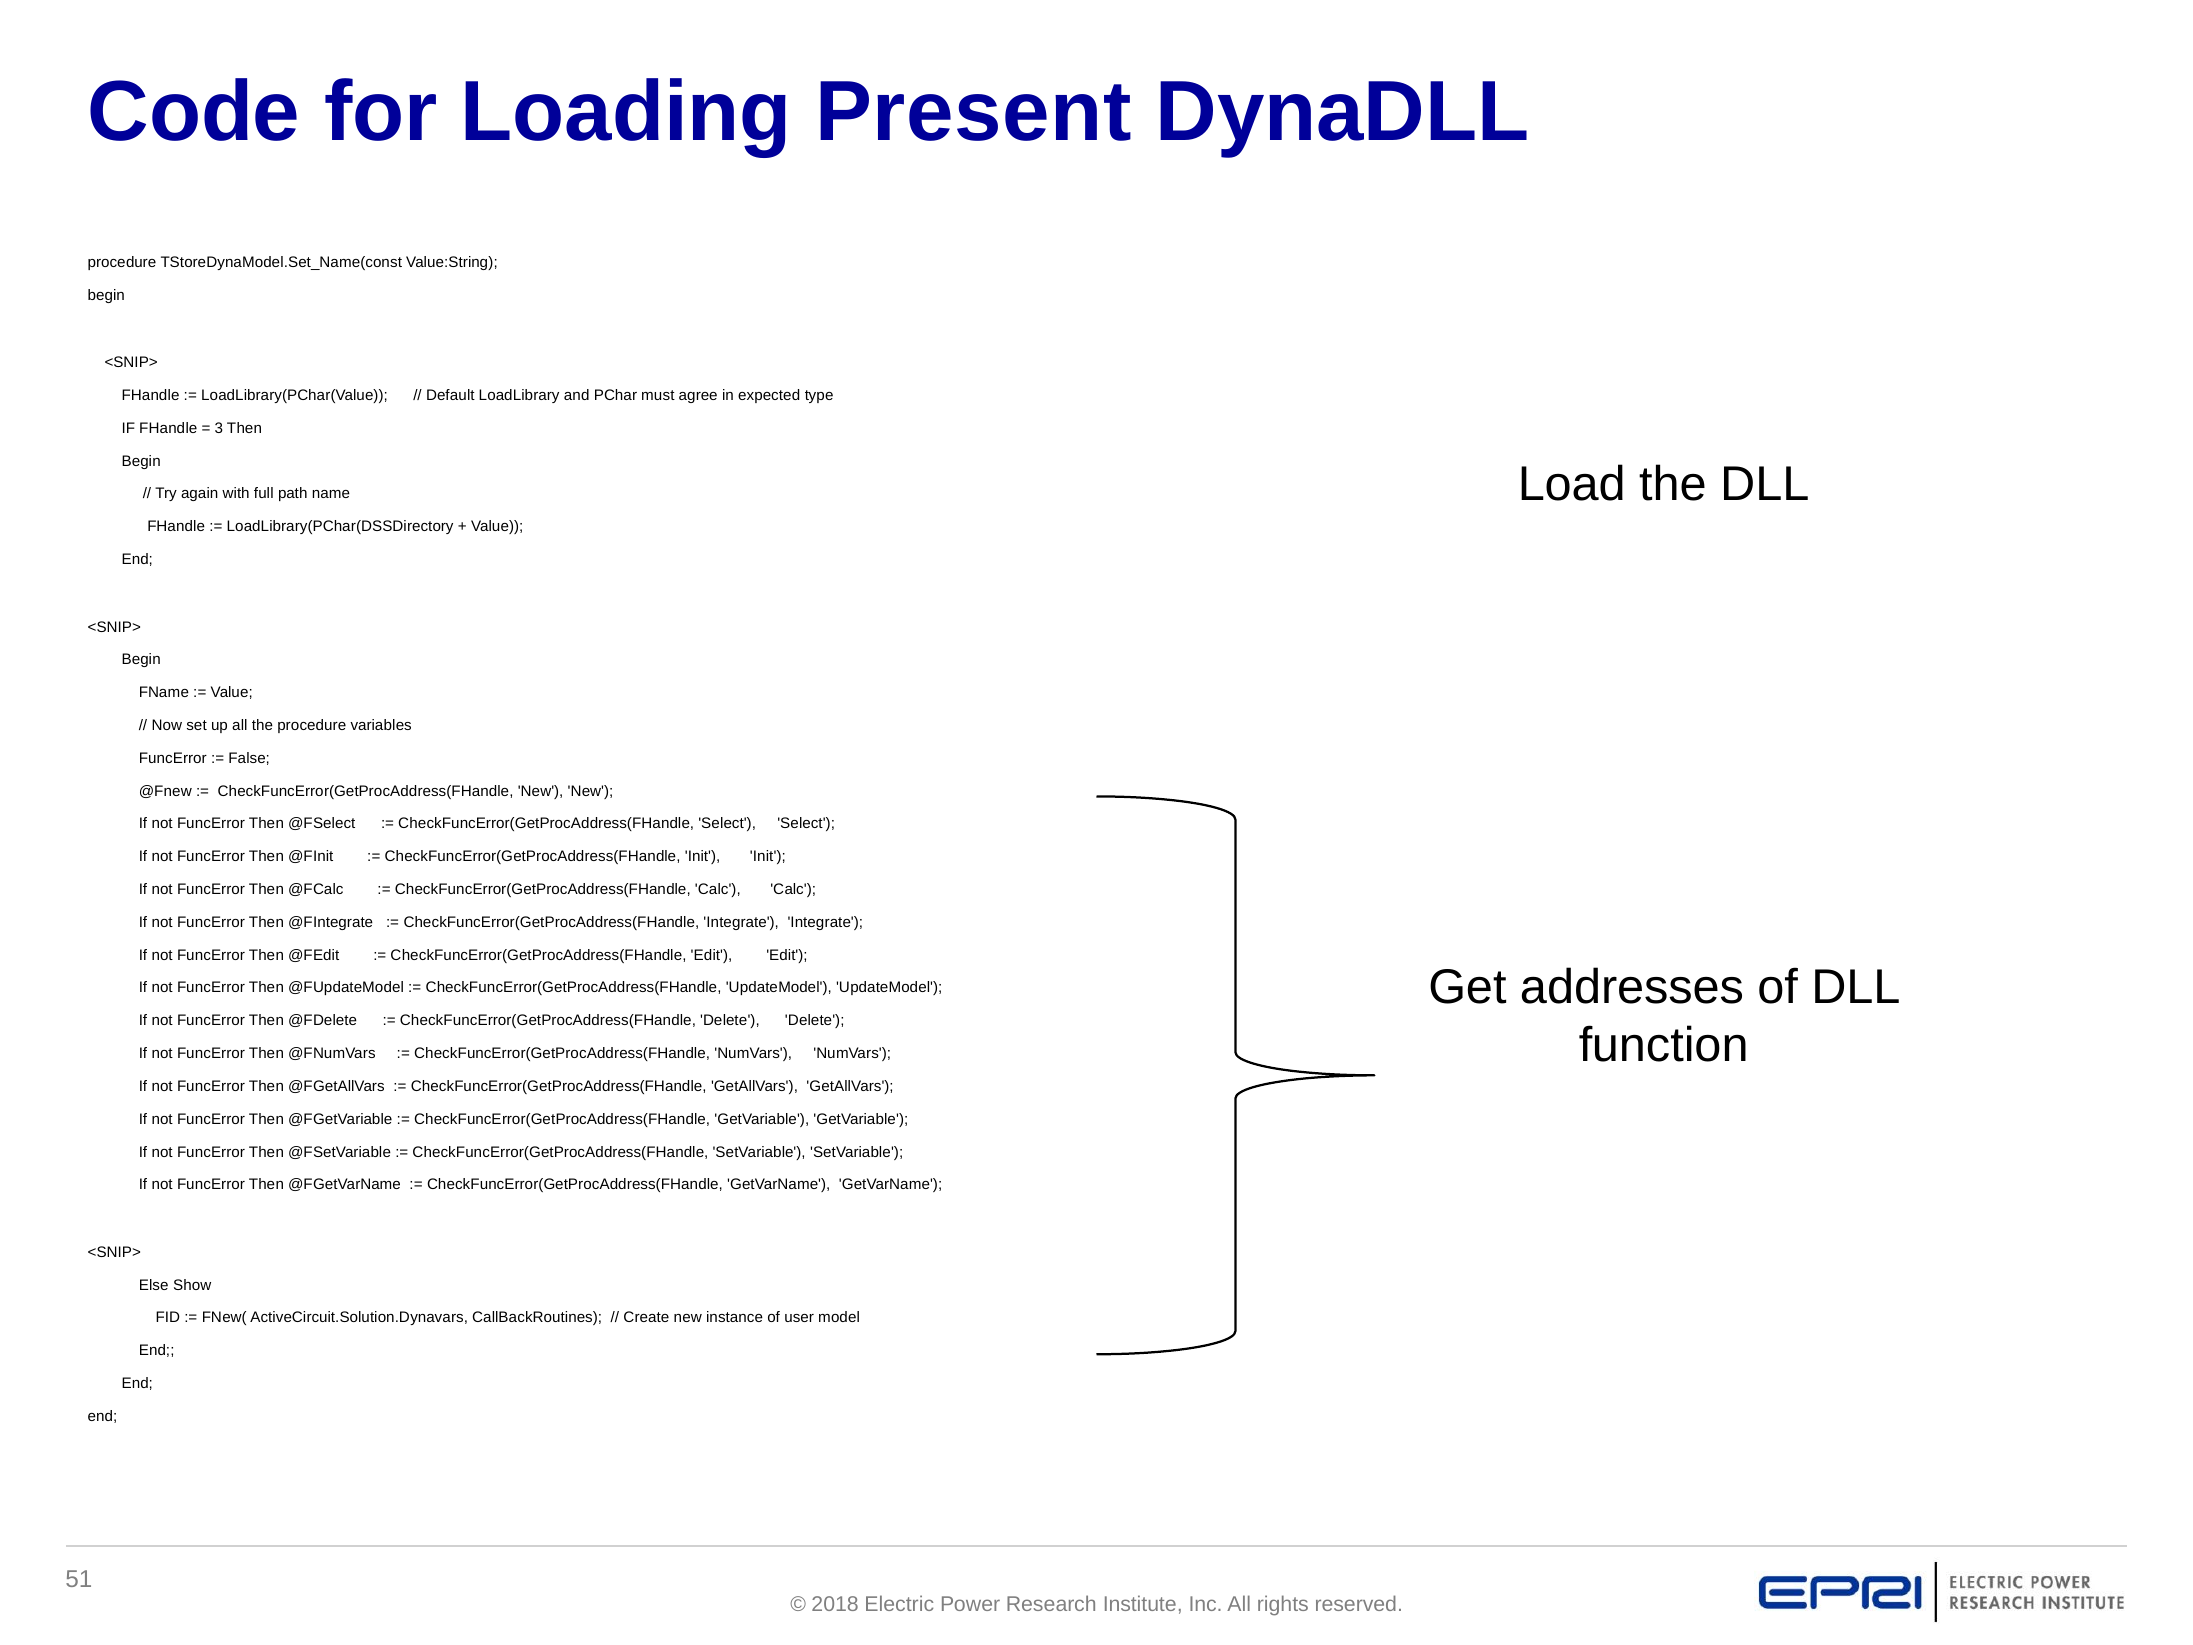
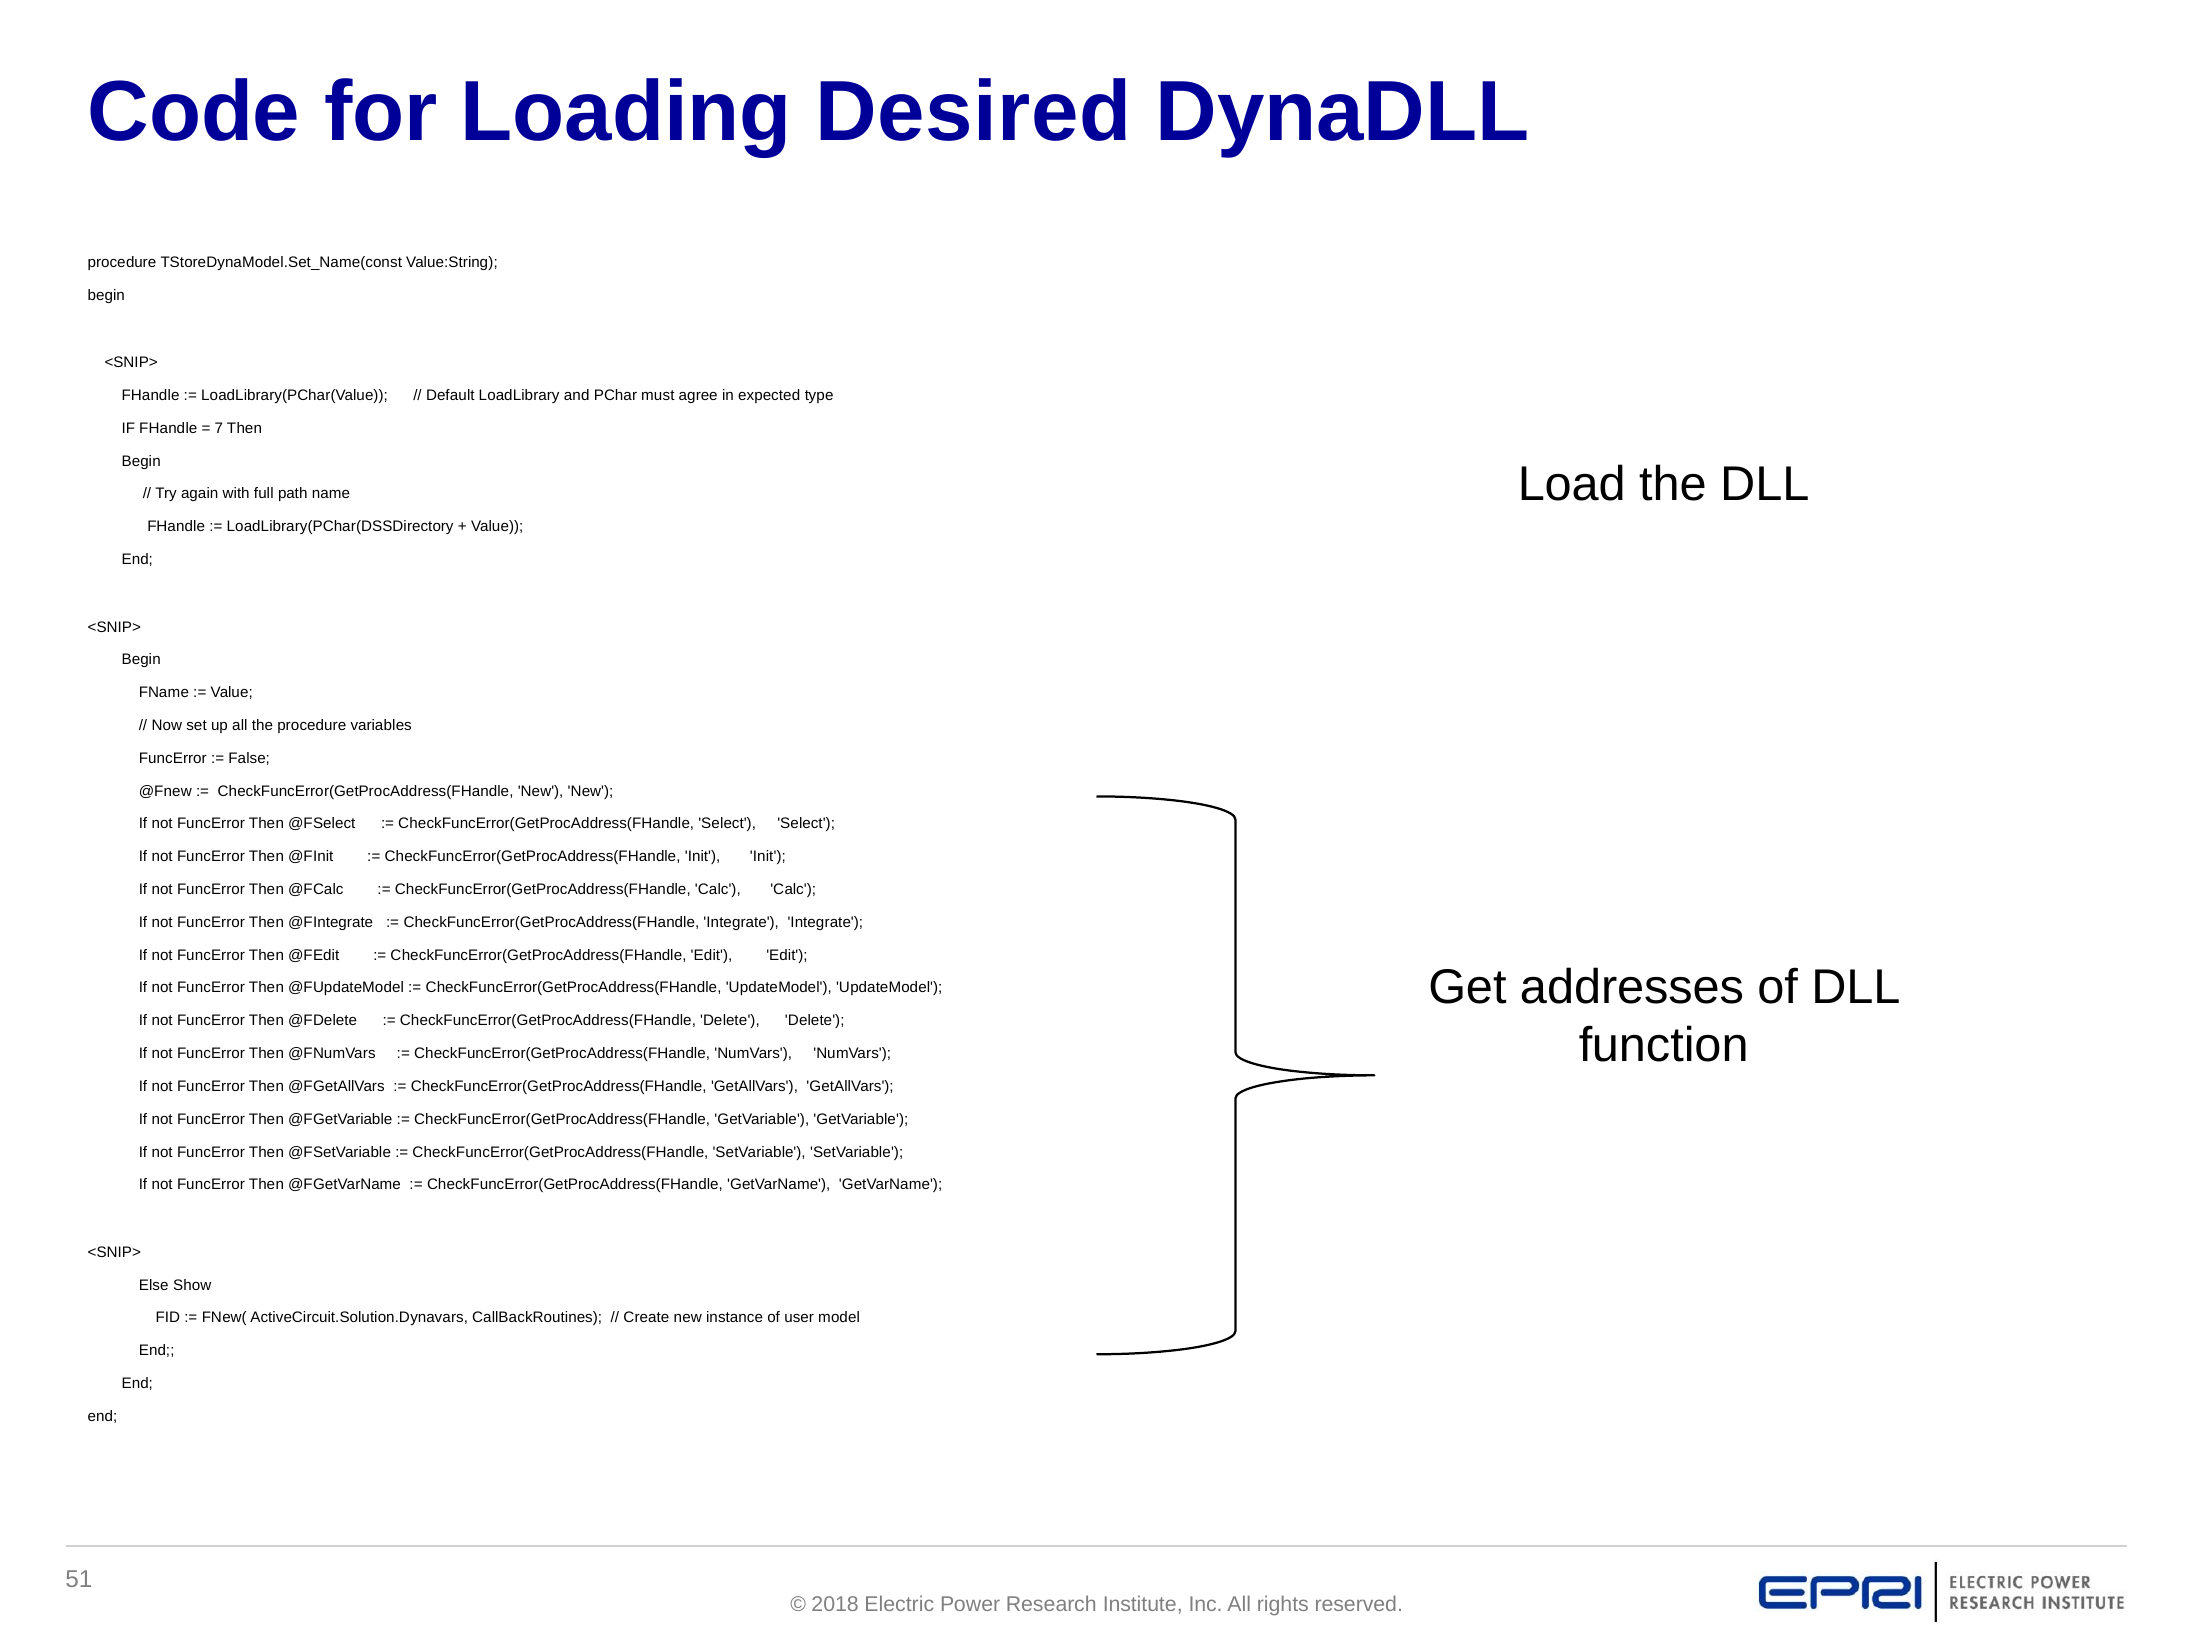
Present: Present -> Desired
3: 3 -> 7
